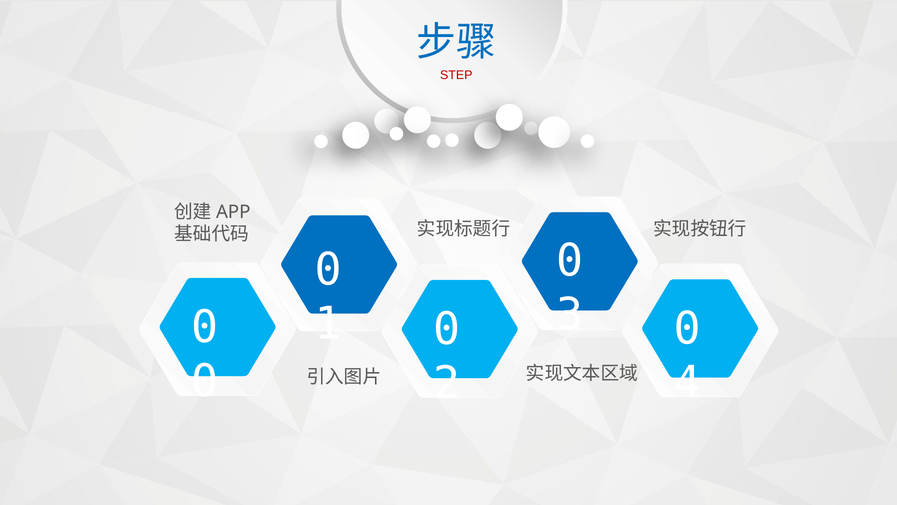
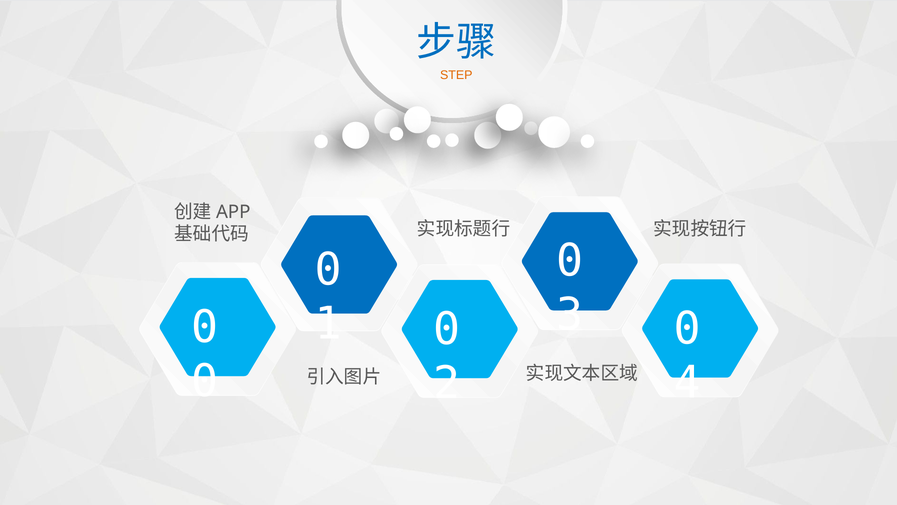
STEP colour: red -> orange
